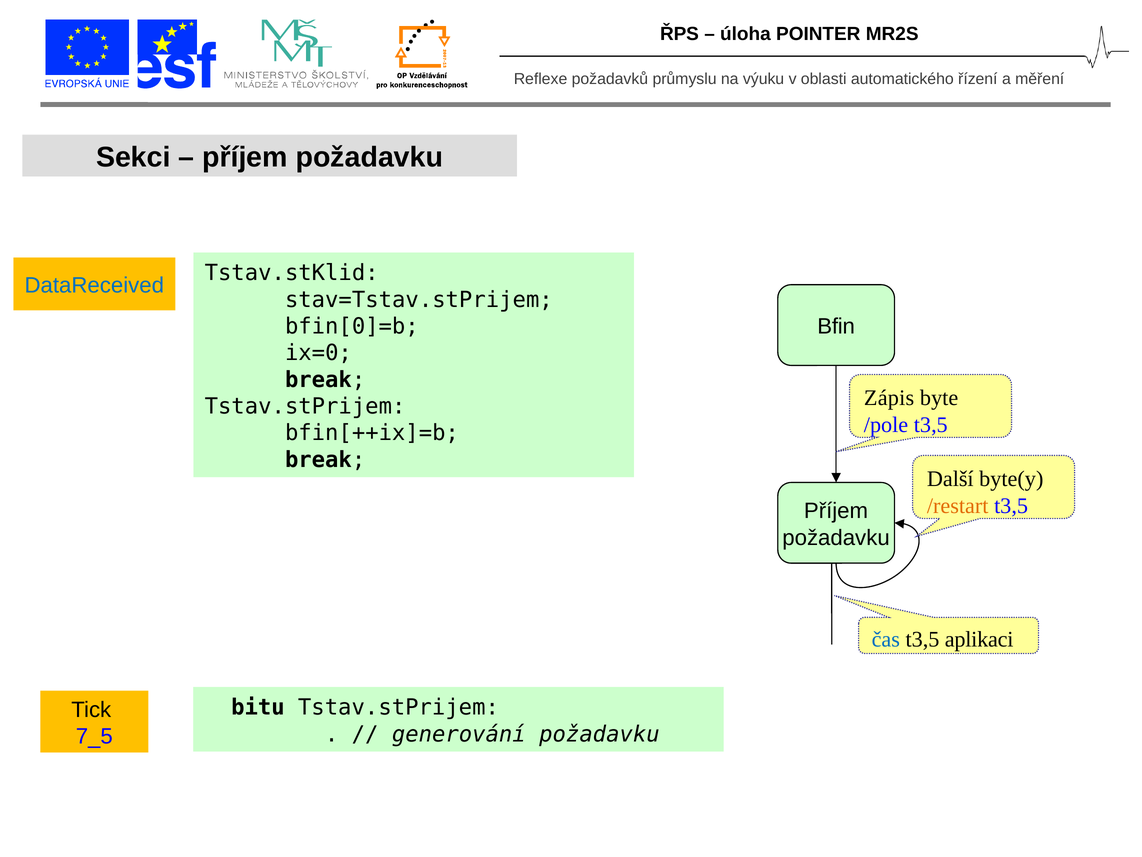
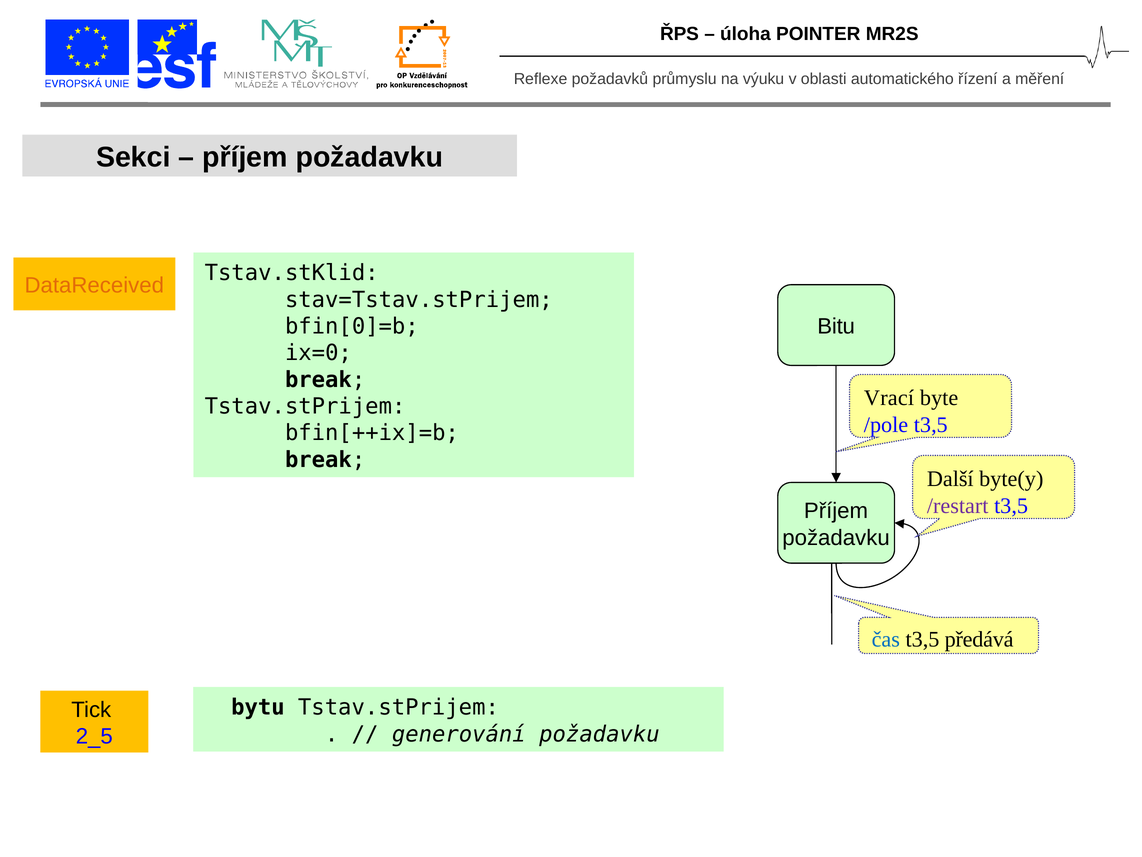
DataReceived colour: blue -> orange
Bfin: Bfin -> Bitu
Zápis: Zápis -> Vrací
/restart colour: orange -> purple
aplikaci: aplikaci -> předává
bitu: bitu -> bytu
7_5: 7_5 -> 2_5
